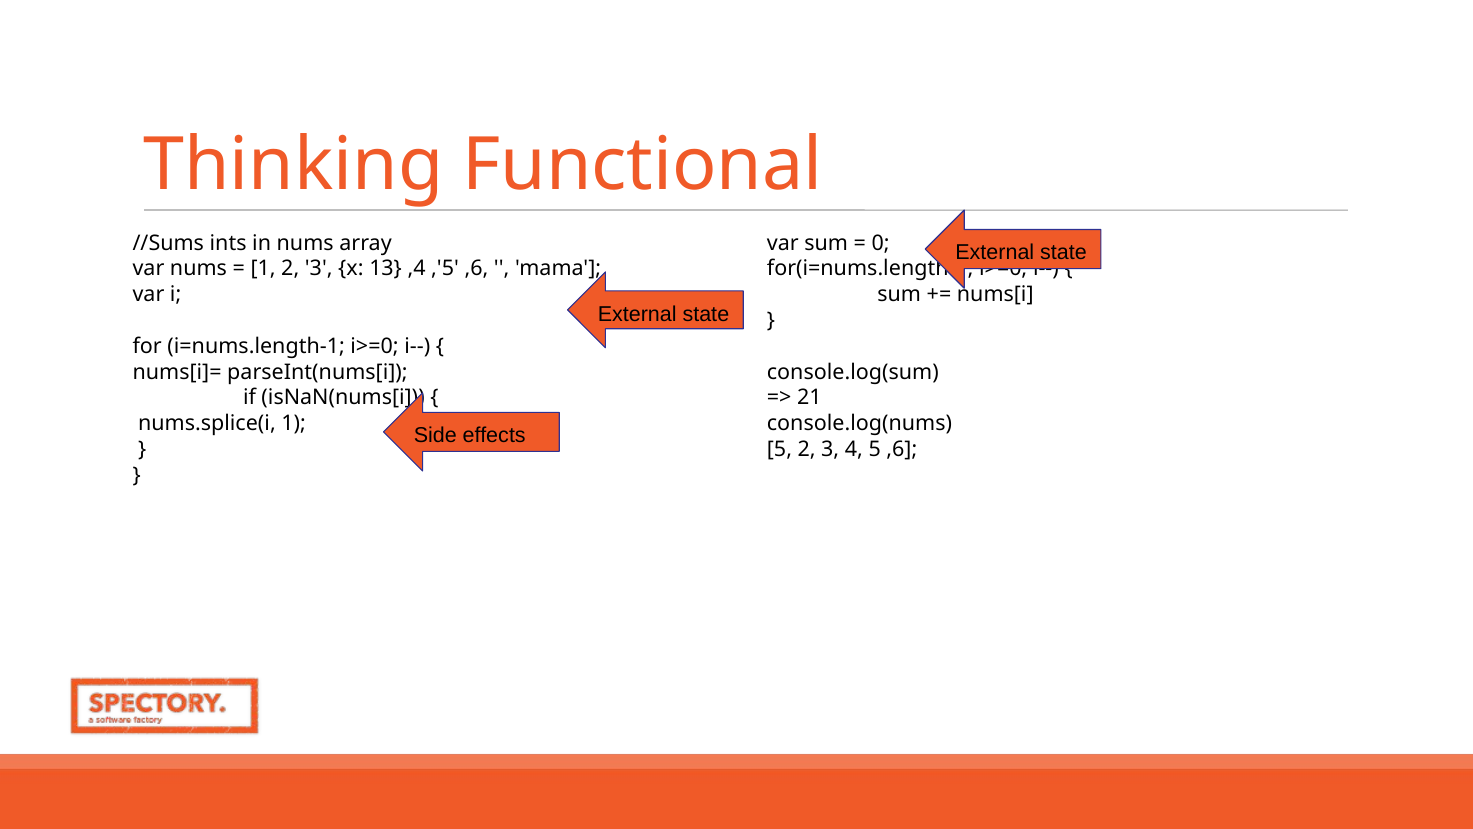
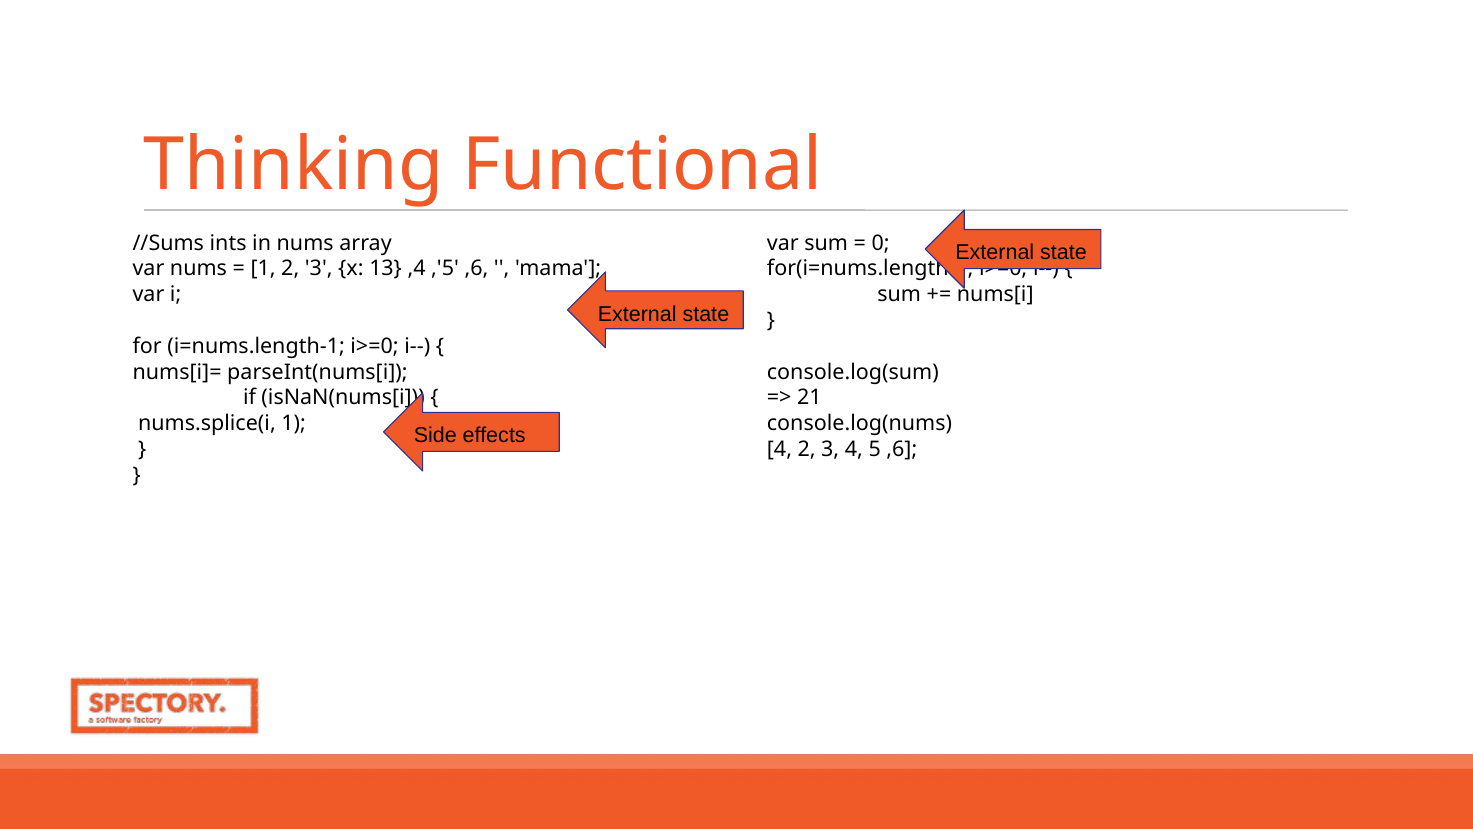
5 at (779, 449): 5 -> 4
